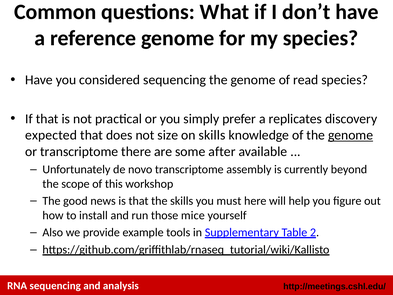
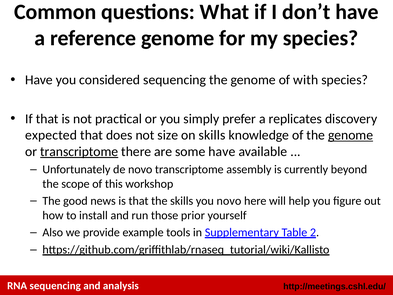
read: read -> with
transcriptome at (79, 151) underline: none -> present
some after: after -> have
you must: must -> novo
mice: mice -> prior
